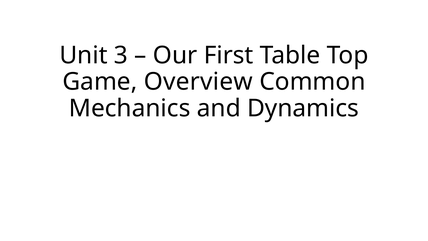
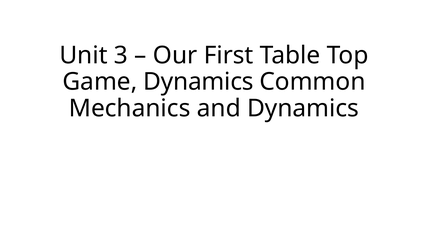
Game Overview: Overview -> Dynamics
